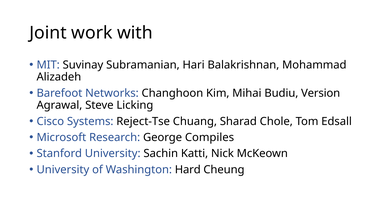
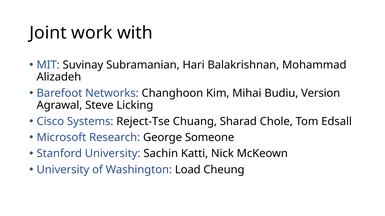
Compiles: Compiles -> Someone
Hard: Hard -> Load
